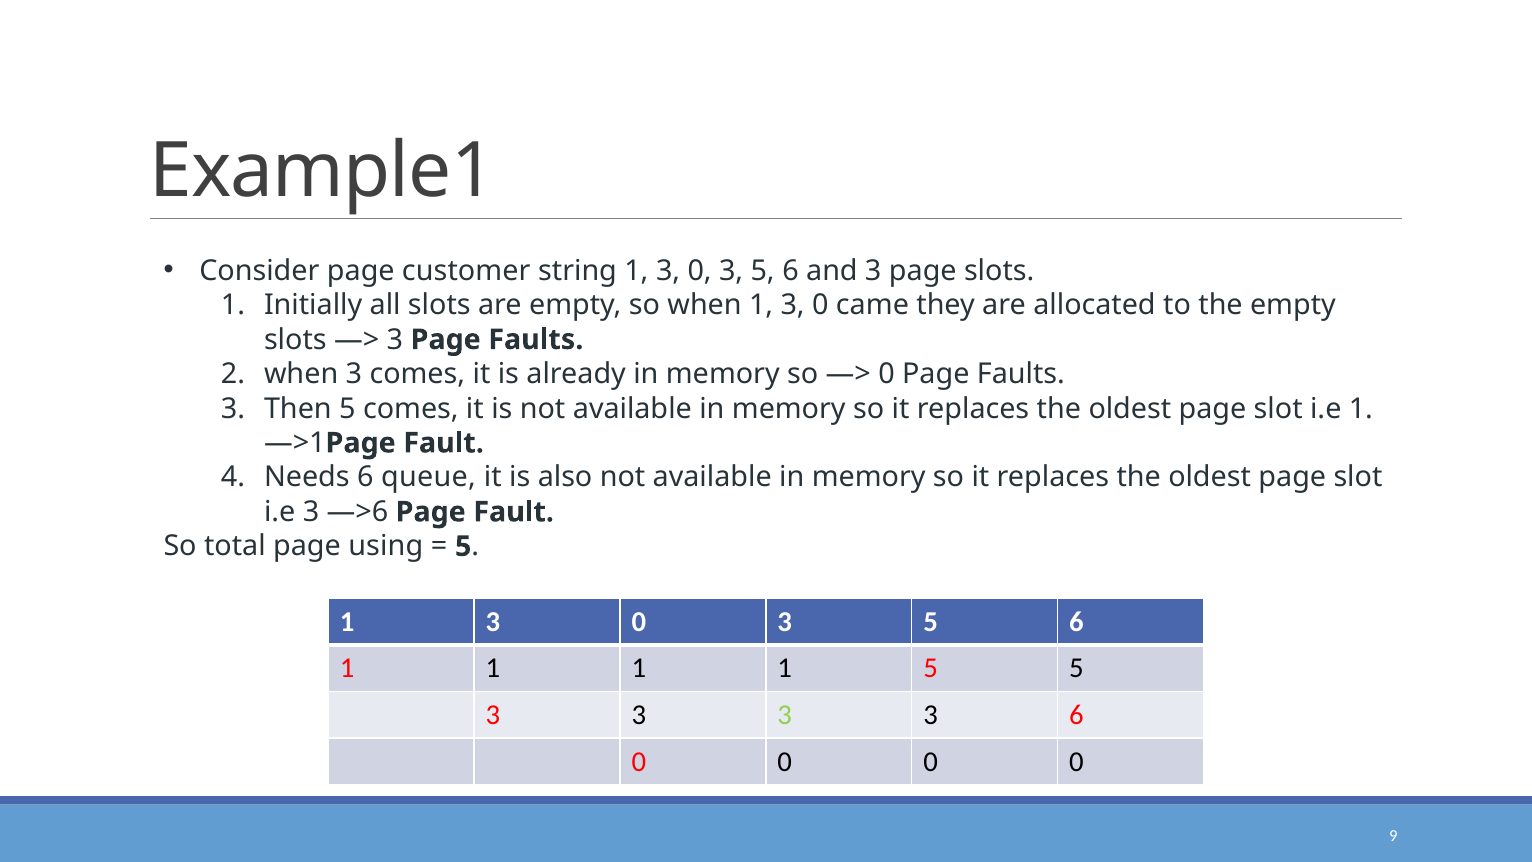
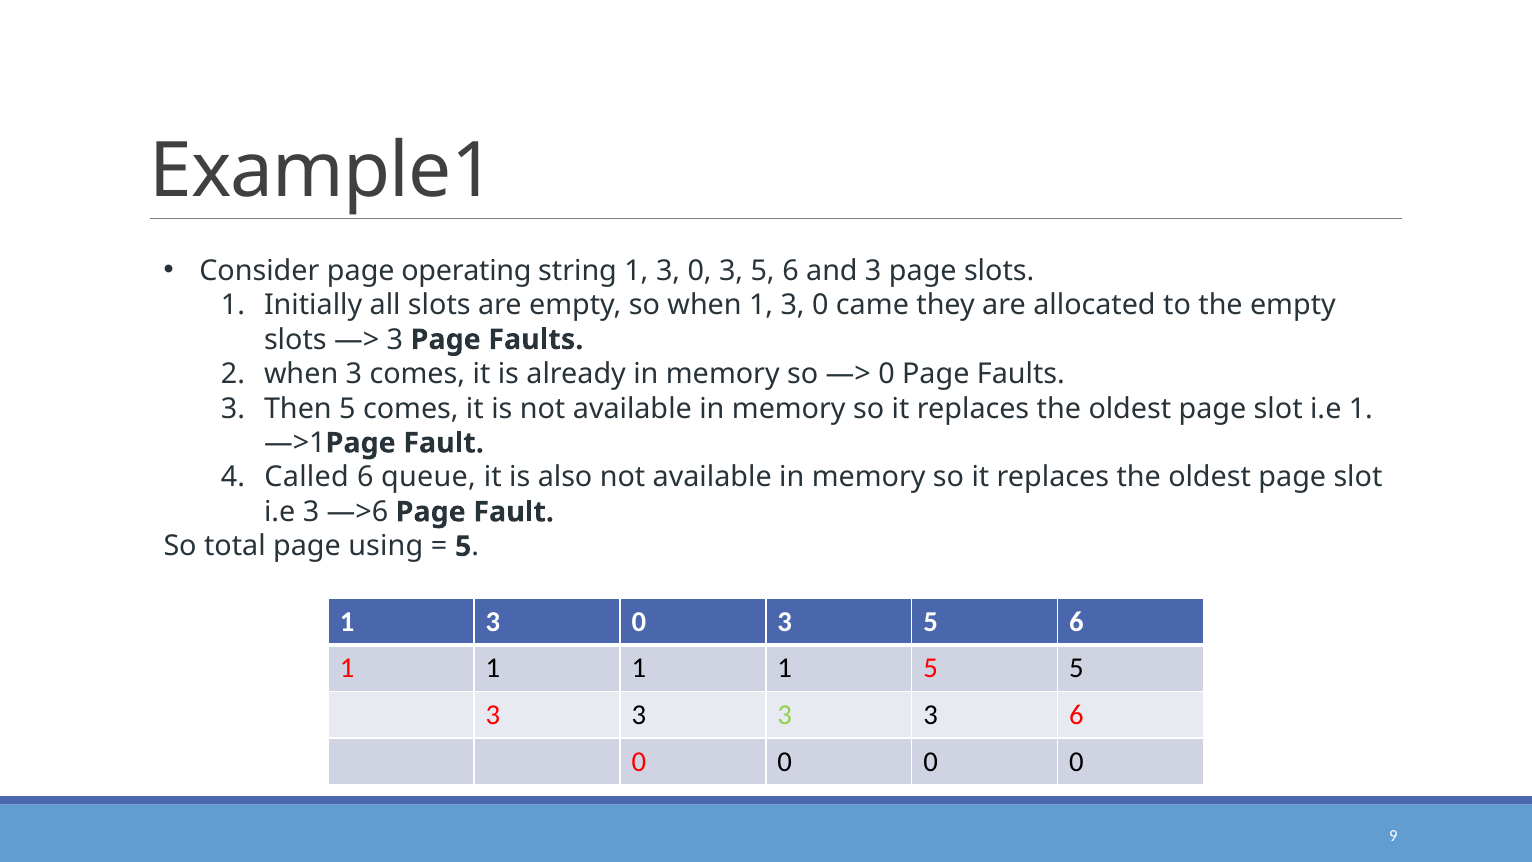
customer: customer -> operating
Needs: Needs -> Called
